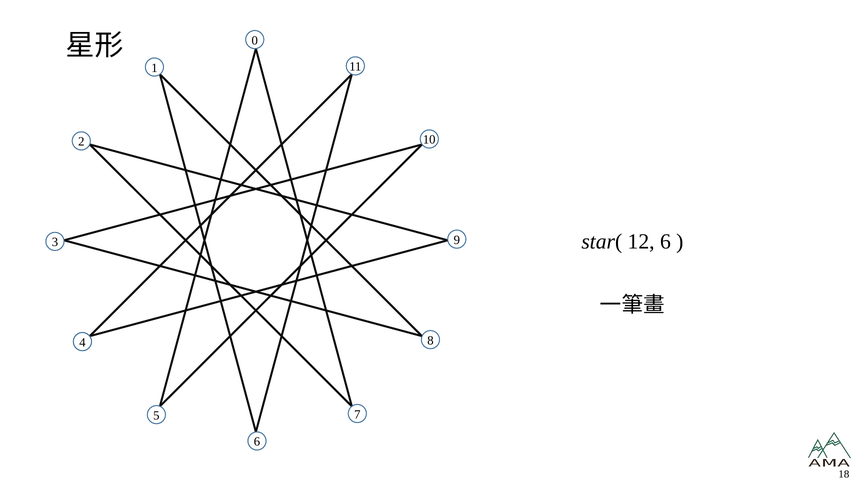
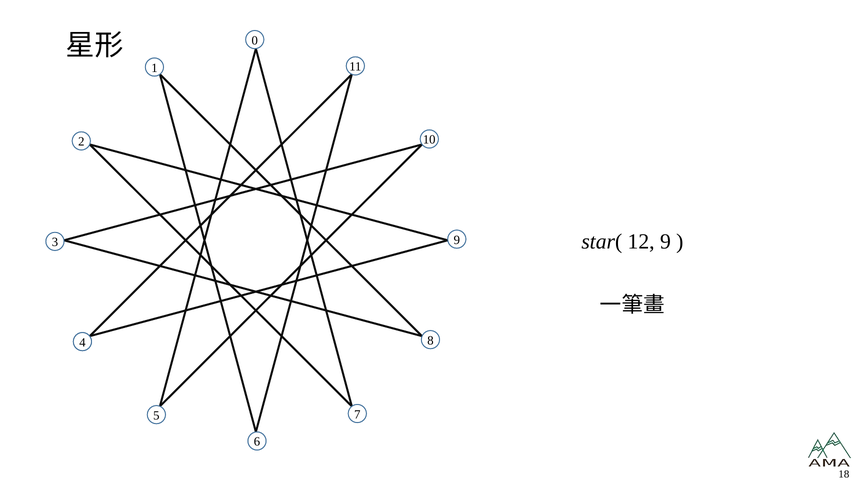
6: 6 -> 9
